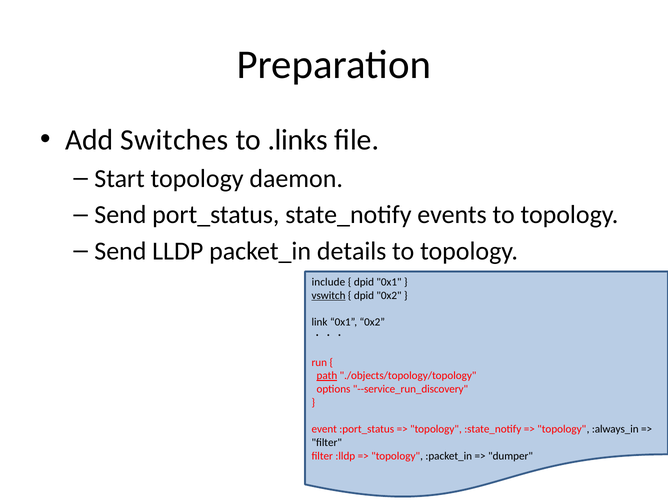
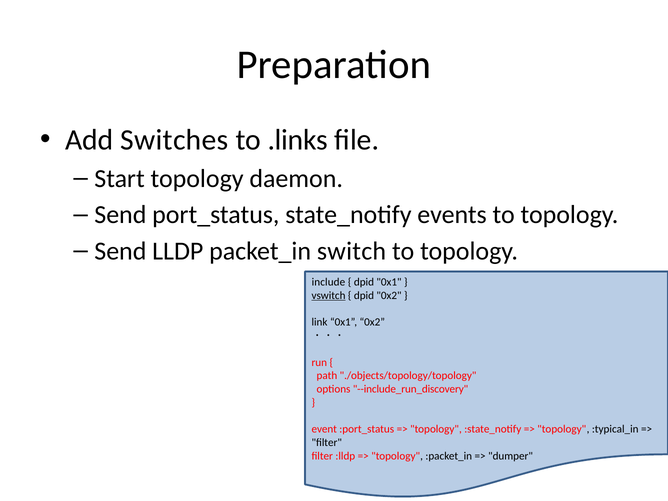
details: details -> switch
path underline: present -> none
--service_run_discovery: --service_run_discovery -> --include_run_discovery
:always_in: :always_in -> :typical_in
